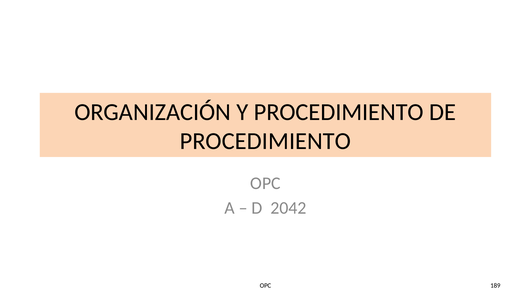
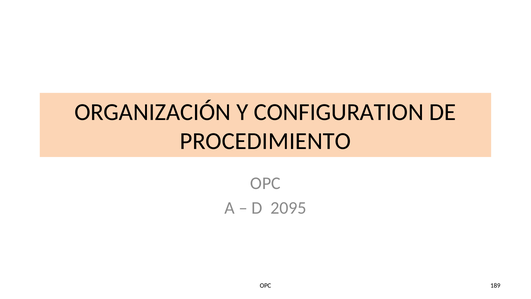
Y PROCEDIMIENTO: PROCEDIMIENTO -> CONFIGURATION
2042: 2042 -> 2095
